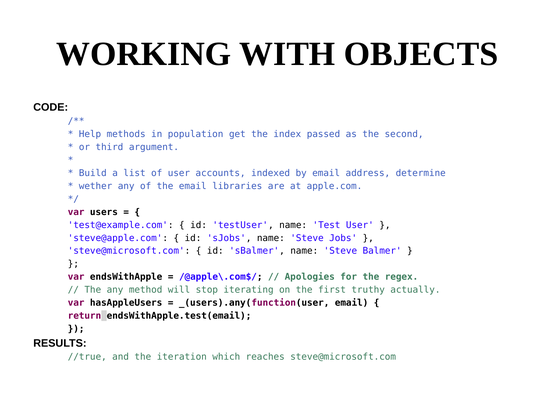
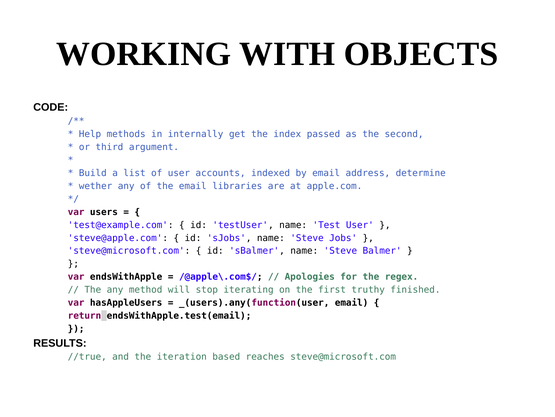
population: population -> internally
actually: actually -> finished
which: which -> based
